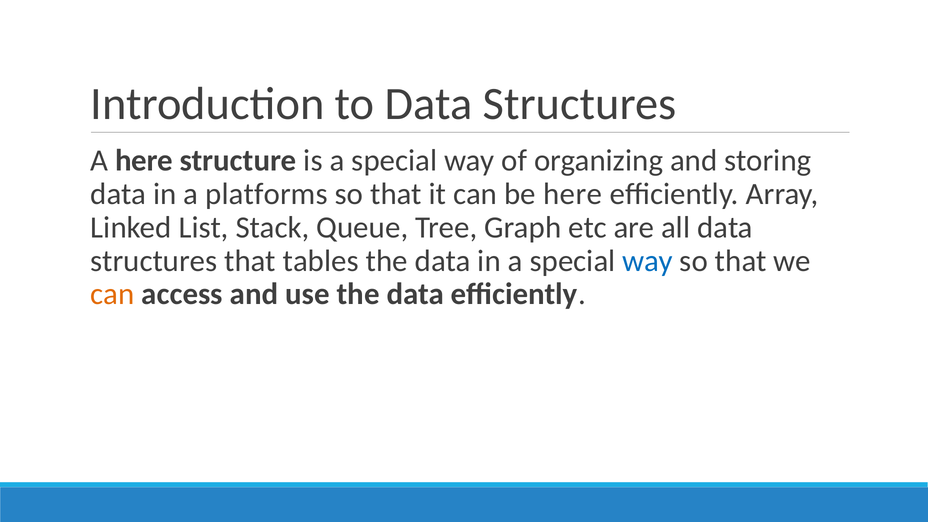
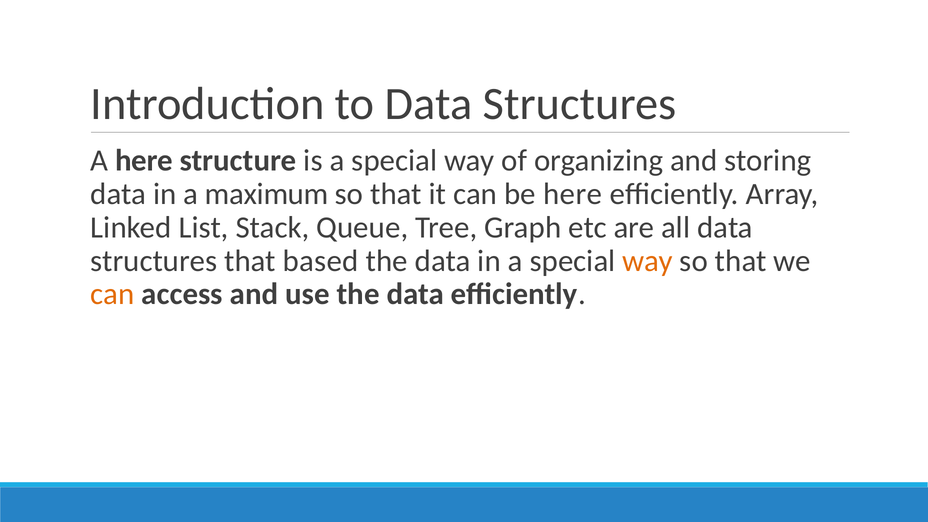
platforms: platforms -> maximum
tables: tables -> based
way at (648, 261) colour: blue -> orange
